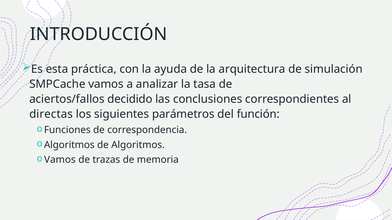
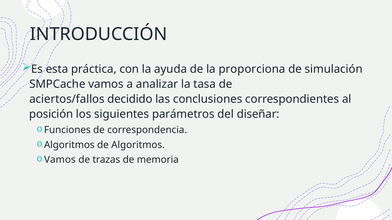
arquitectura: arquitectura -> proporciona
directas: directas -> posición
función: función -> diseñar
